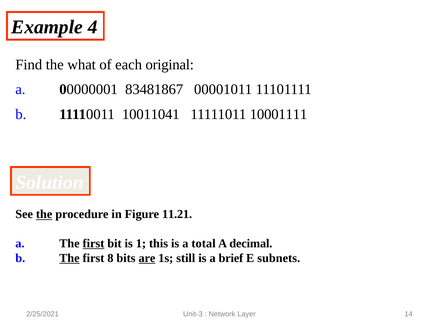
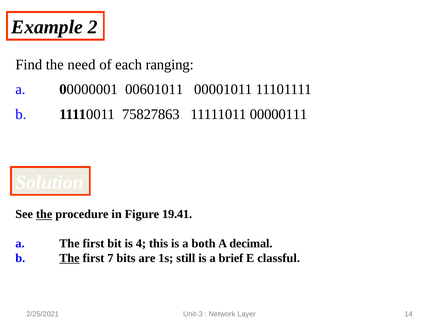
4: 4 -> 2
what: what -> need
original: original -> ranging
83481867: 83481867 -> 00601011
10011041: 10011041 -> 75827863
10001111: 10001111 -> 00000111
11.21: 11.21 -> 19.41
first at (93, 244) underline: present -> none
1: 1 -> 4
total: total -> both
8: 8 -> 7
are underline: present -> none
subnets: subnets -> classful
